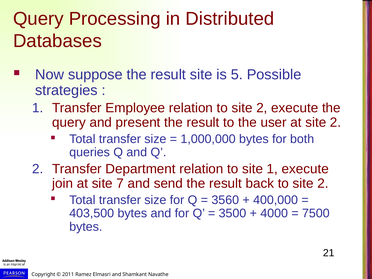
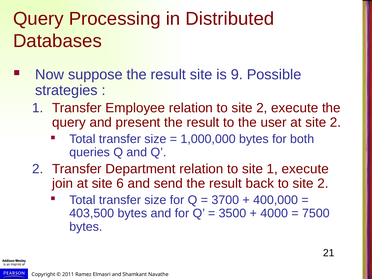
5: 5 -> 9
7: 7 -> 6
3560: 3560 -> 3700
